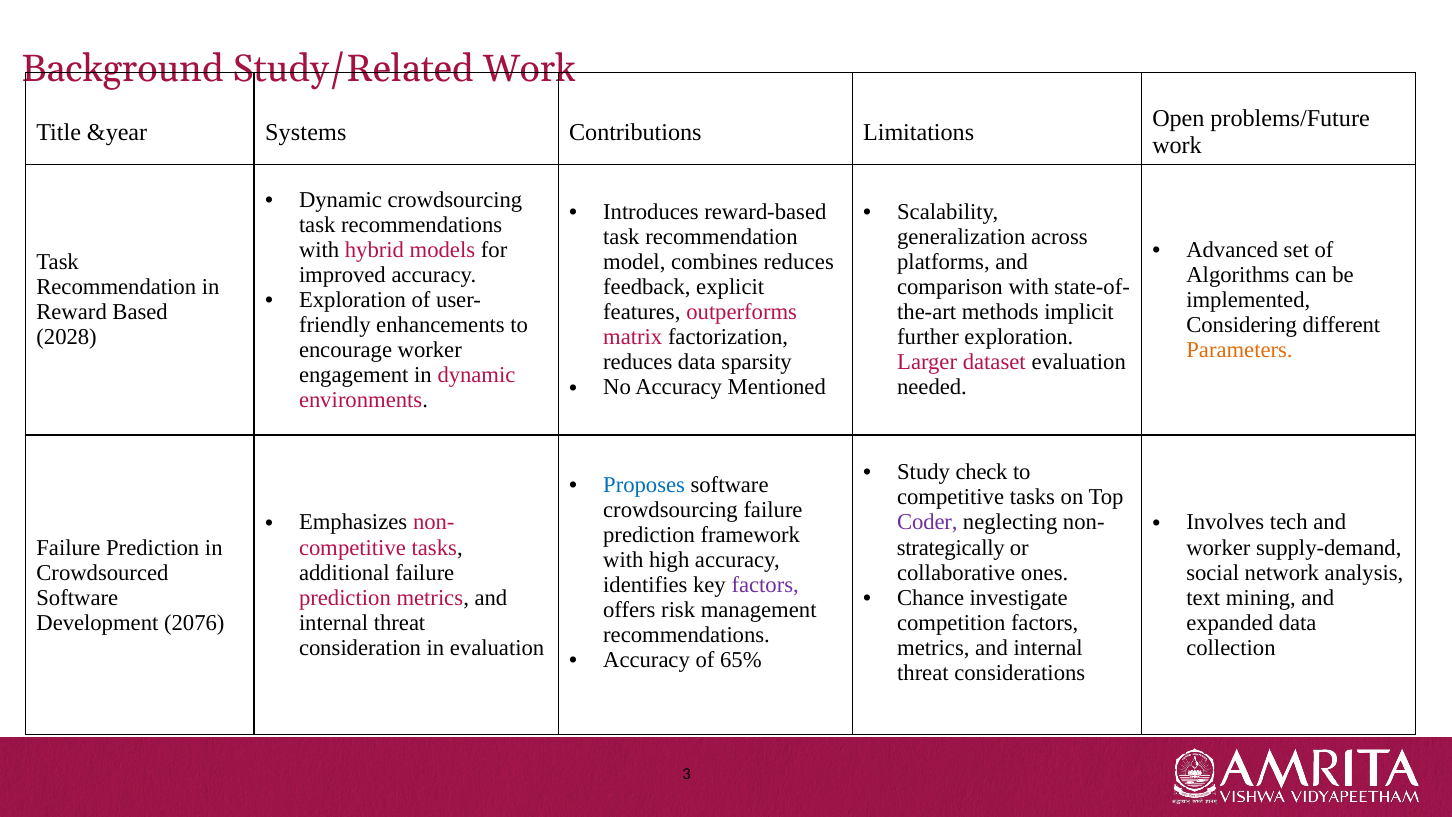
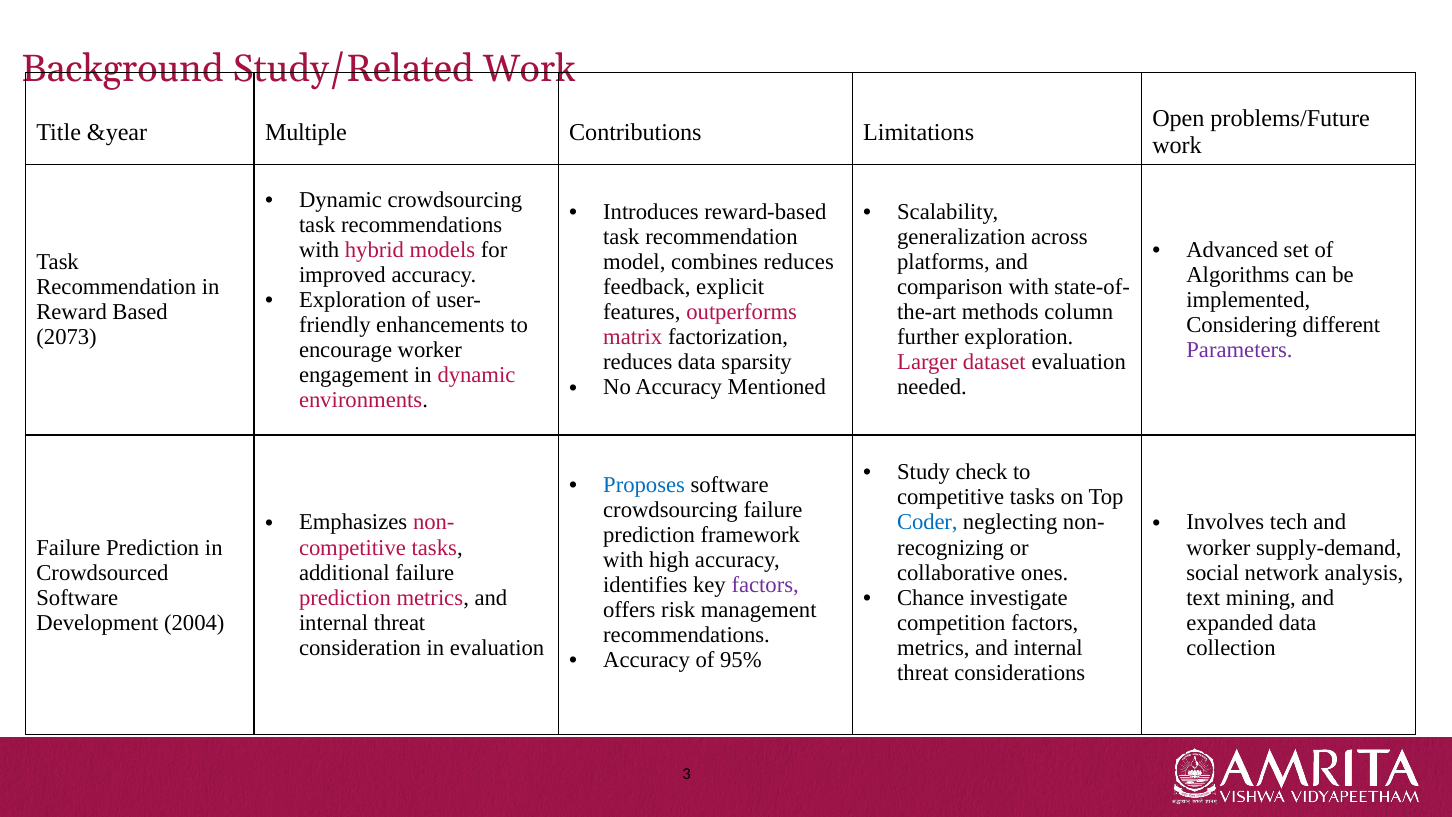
Systems: Systems -> Multiple
implicit: implicit -> column
2028: 2028 -> 2073
Parameters colour: orange -> purple
Coder colour: purple -> blue
strategically: strategically -> recognizing
2076: 2076 -> 2004
65%: 65% -> 95%
